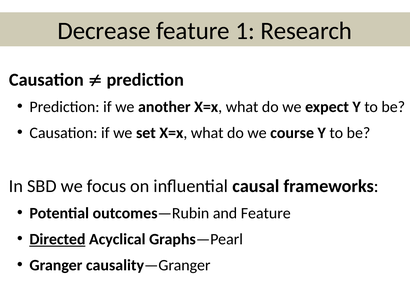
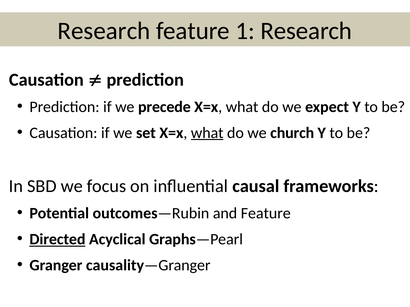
Decrease at (104, 31): Decrease -> Research
another: another -> precede
what at (207, 133) underline: none -> present
course: course -> church
